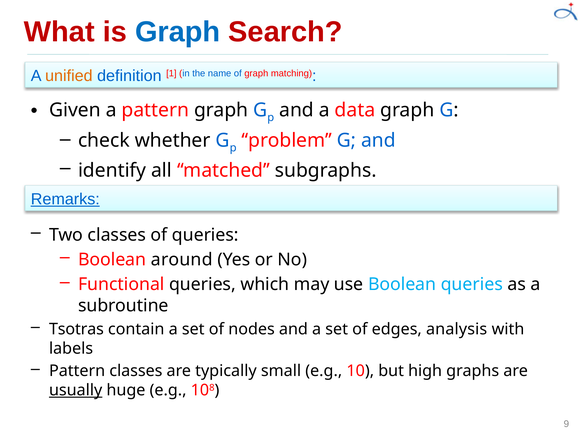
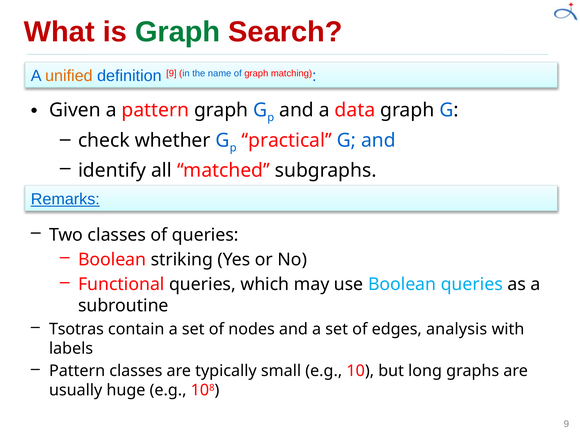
Graph at (178, 32) colour: blue -> green
definition 1: 1 -> 9
problem: problem -> practical
around: around -> striking
high: high -> long
usually underline: present -> none
